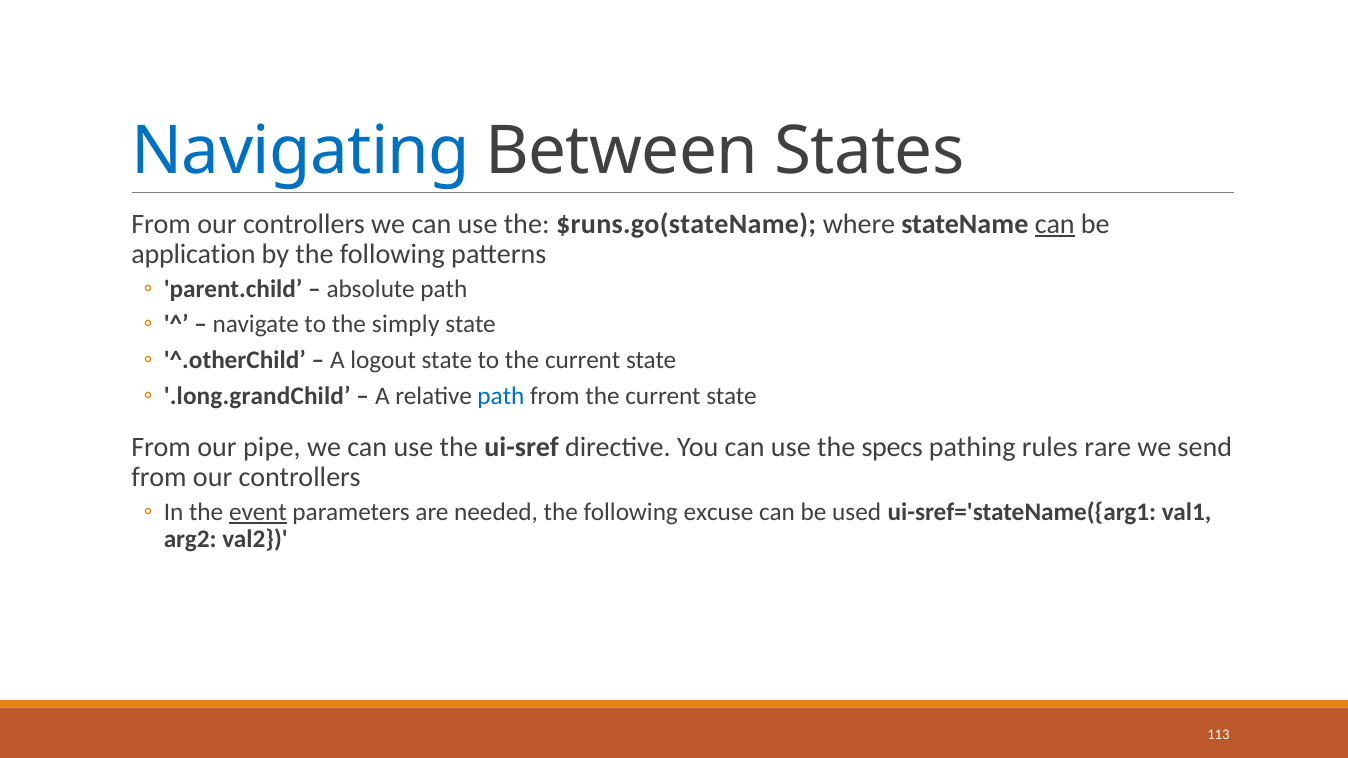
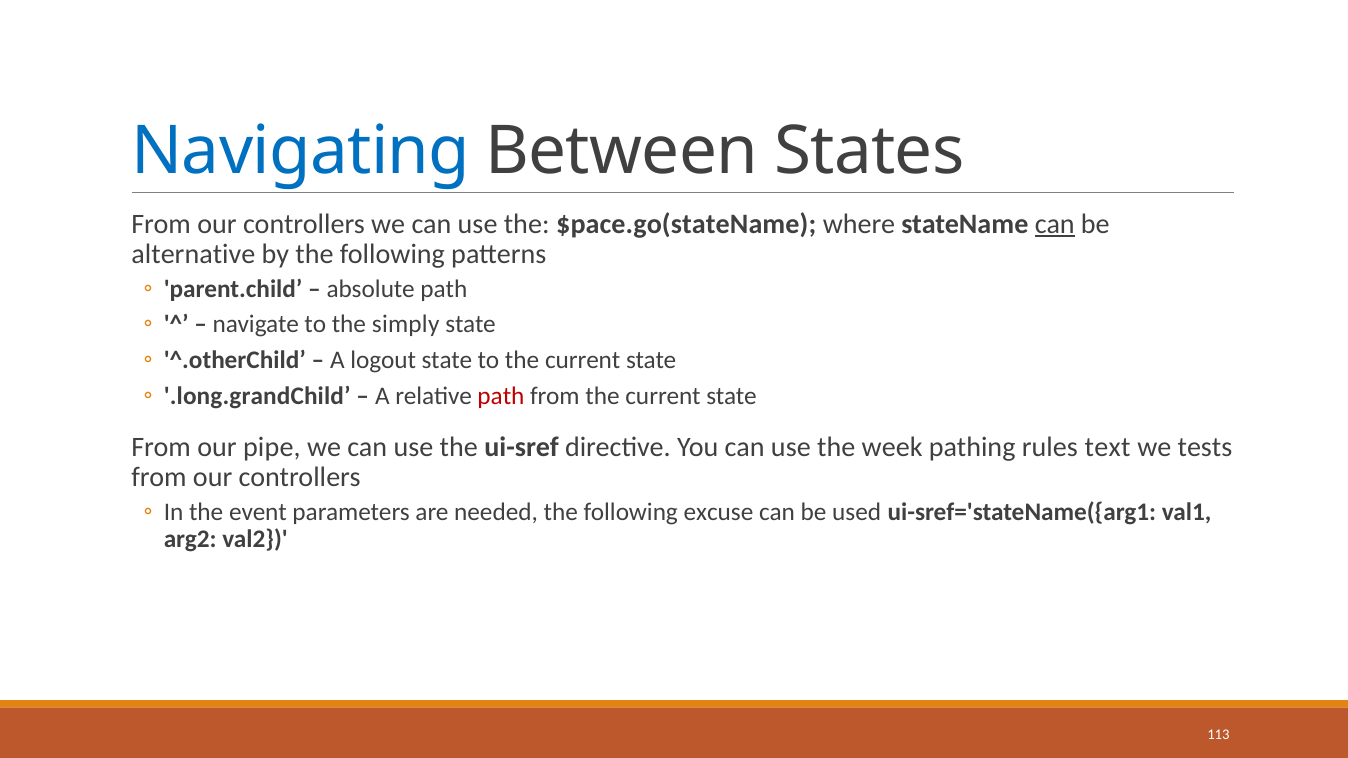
$runs.go(stateName: $runs.go(stateName -> $pace.go(stateName
application: application -> alternative
path at (501, 396) colour: blue -> red
specs: specs -> week
rare: rare -> text
send: send -> tests
event underline: present -> none
